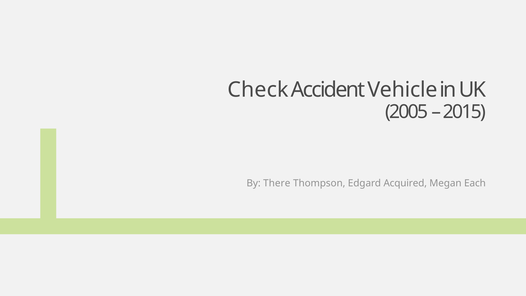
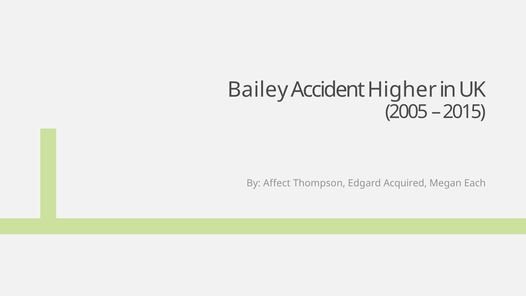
Check: Check -> Bailey
Vehicle: Vehicle -> Higher
There: There -> Affect
